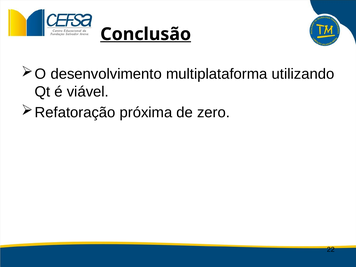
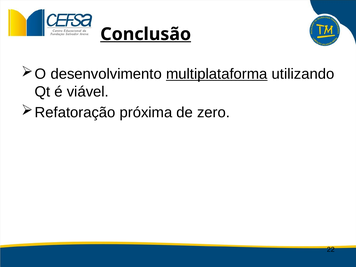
multiplataforma underline: none -> present
